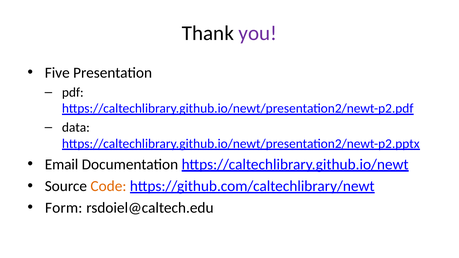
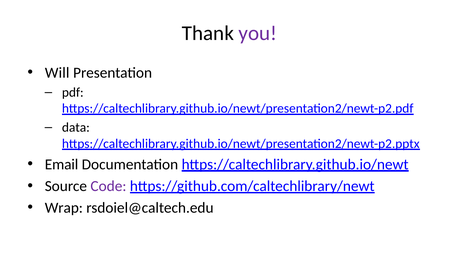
Five: Five -> Will
Code colour: orange -> purple
Form: Form -> Wrap
